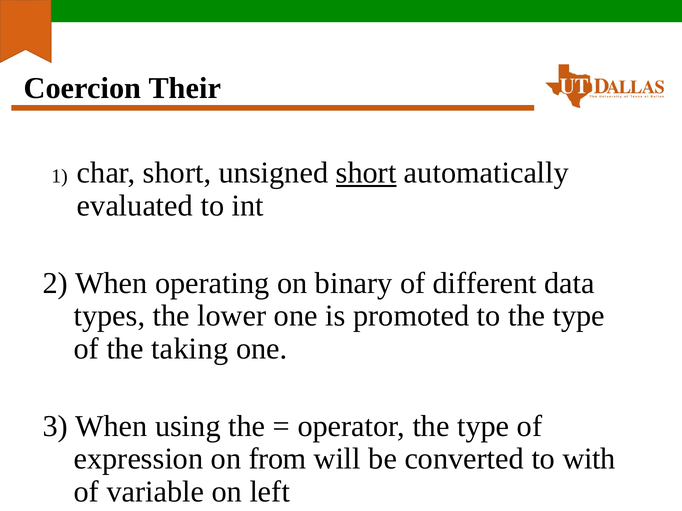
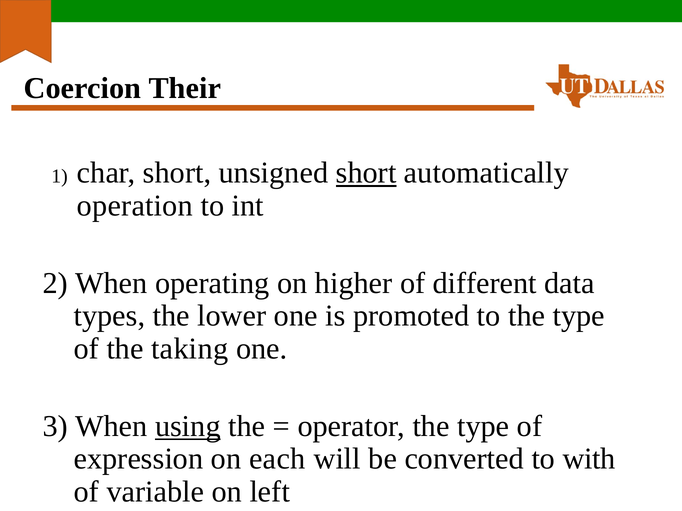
evaluated: evaluated -> operation
binary: binary -> higher
using underline: none -> present
from: from -> each
